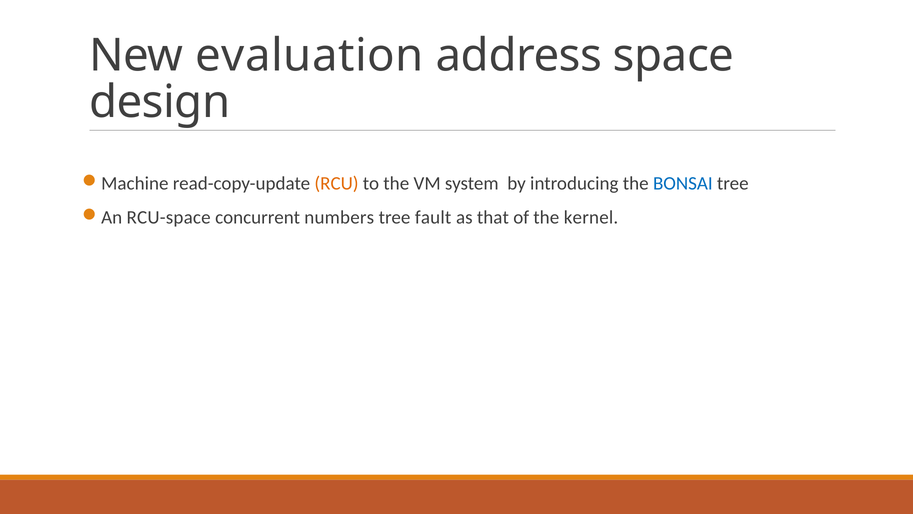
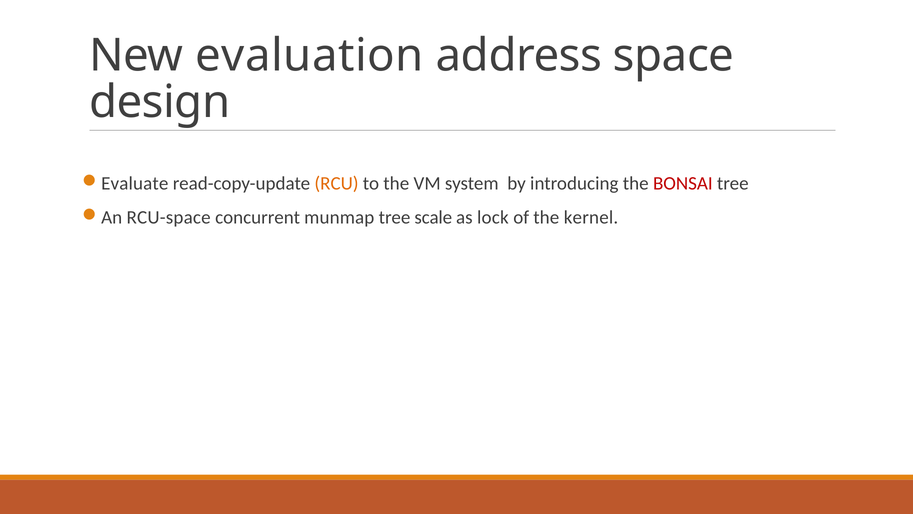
Machine: Machine -> Evaluate
BONSAI colour: blue -> red
numbers: numbers -> munmap
fault: fault -> scale
that: that -> lock
